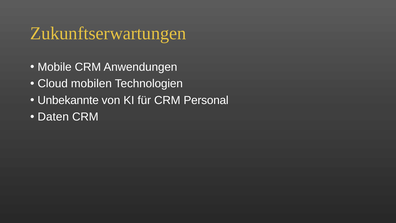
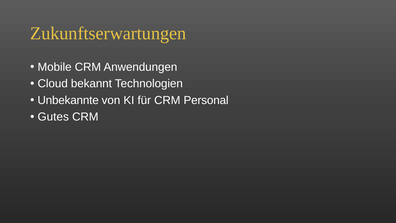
mobilen: mobilen -> bekannt
Daten: Daten -> Gutes
